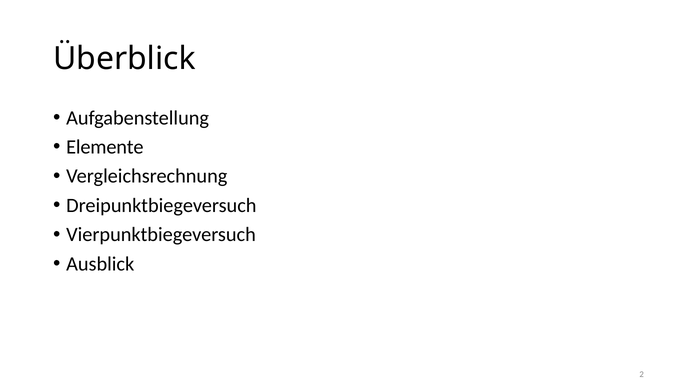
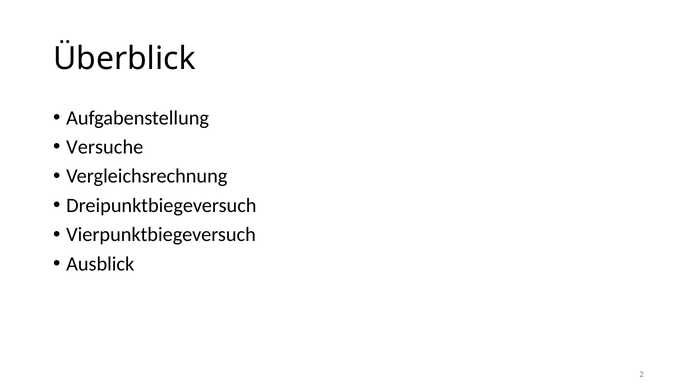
Elemente: Elemente -> Versuche
